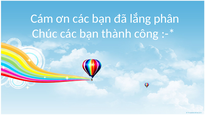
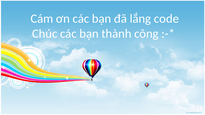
phân: phân -> code
